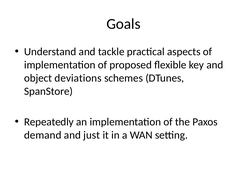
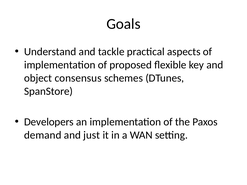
deviations: deviations -> consensus
Repeatedly: Repeatedly -> Developers
